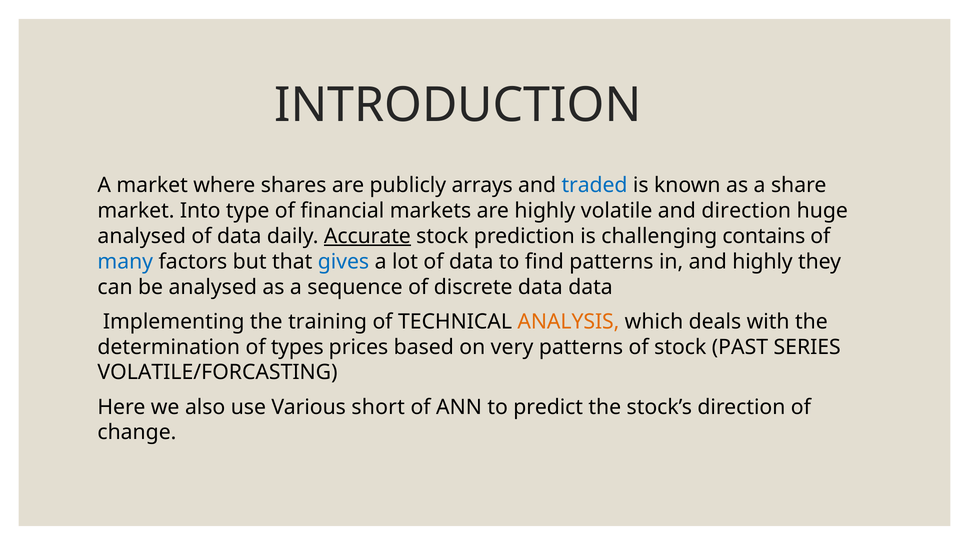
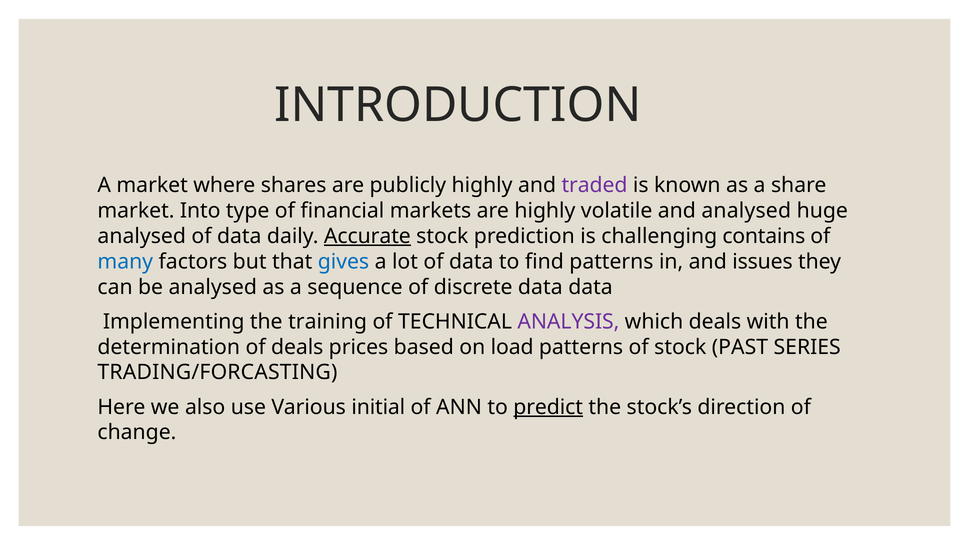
publicly arrays: arrays -> highly
traded colour: blue -> purple
and direction: direction -> analysed
and highly: highly -> issues
ANALYSIS colour: orange -> purple
of types: types -> deals
very: very -> load
VOLATILE/FORCASTING: VOLATILE/FORCASTING -> TRADING/FORCASTING
short: short -> initial
predict underline: none -> present
